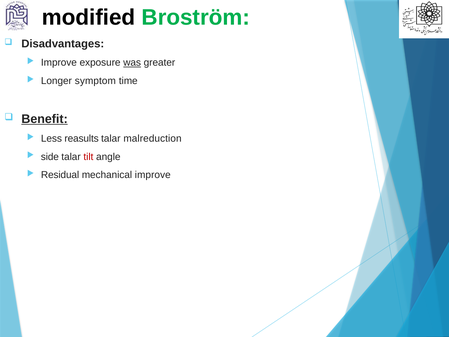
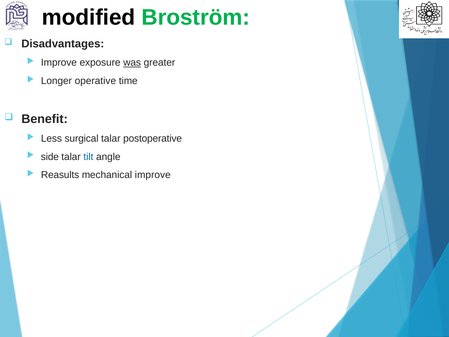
symptom: symptom -> operative
Benefit underline: present -> none
reasults: reasults -> surgical
malreduction: malreduction -> postoperative
tilt colour: red -> blue
Residual: Residual -> Reasults
